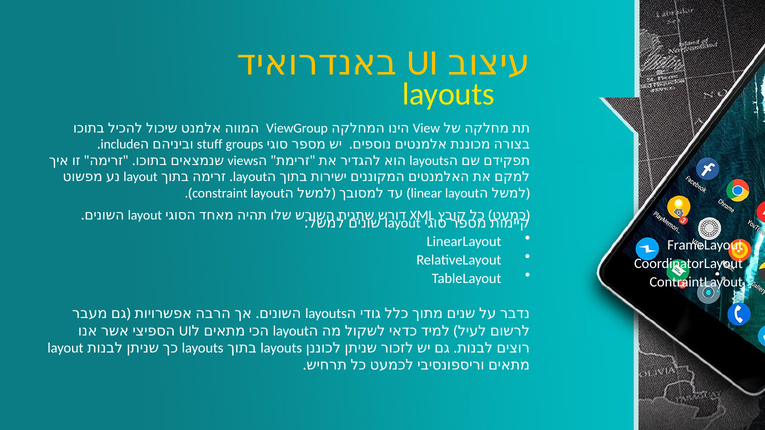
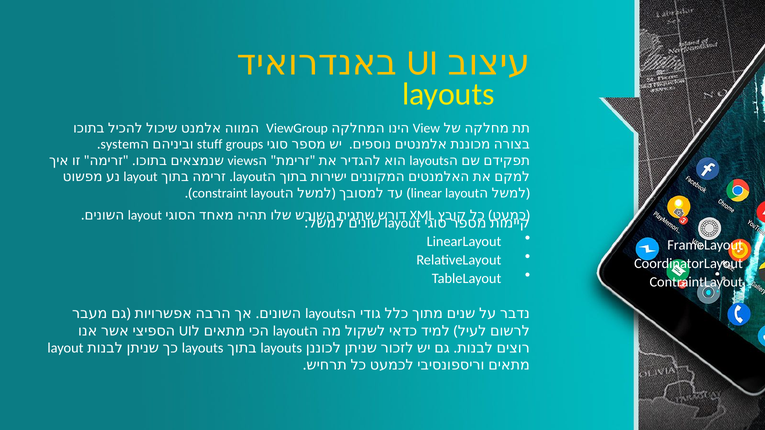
include: include -> system
